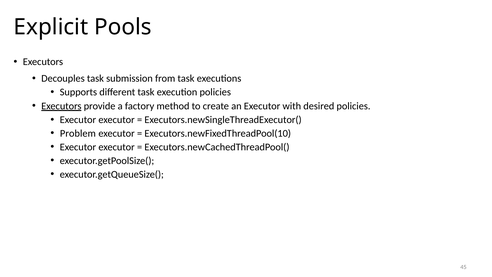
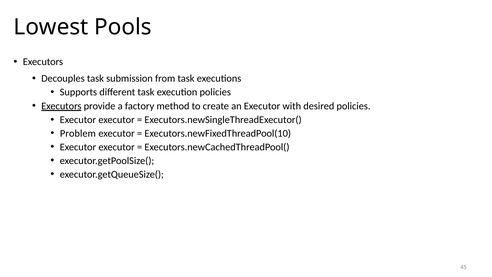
Explicit: Explicit -> Lowest
